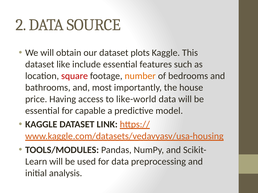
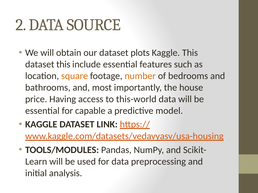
dataset like: like -> this
square colour: red -> orange
like-world: like-world -> this-world
